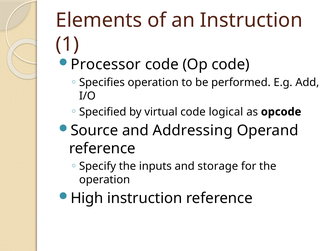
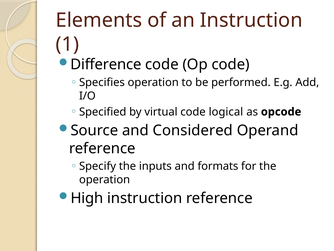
Processor: Processor -> Difference
Addressing: Addressing -> Considered
storage: storage -> formats
